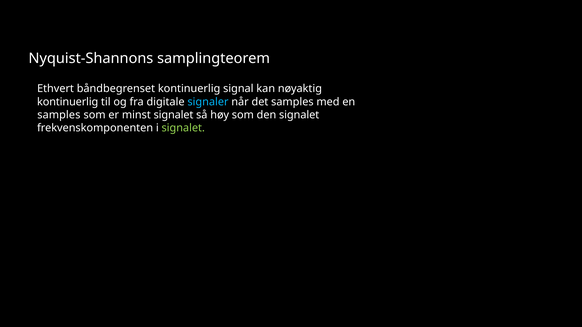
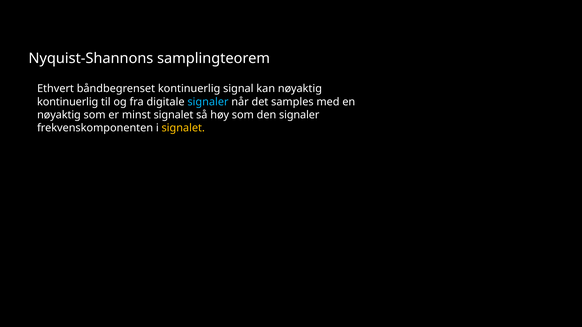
samples at (59, 115): samples -> nøyaktig
den signalet: signalet -> signaler
signalet at (183, 128) colour: light green -> yellow
